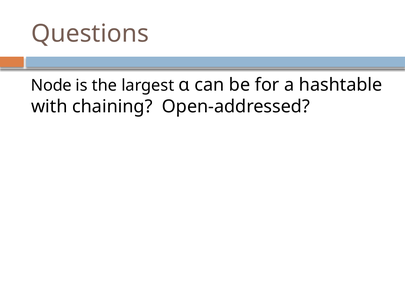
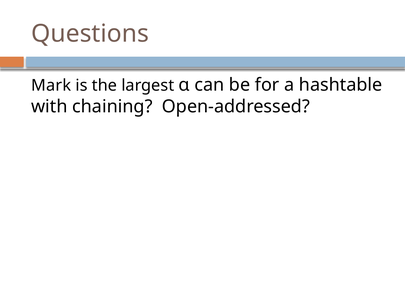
Node: Node -> Mark
